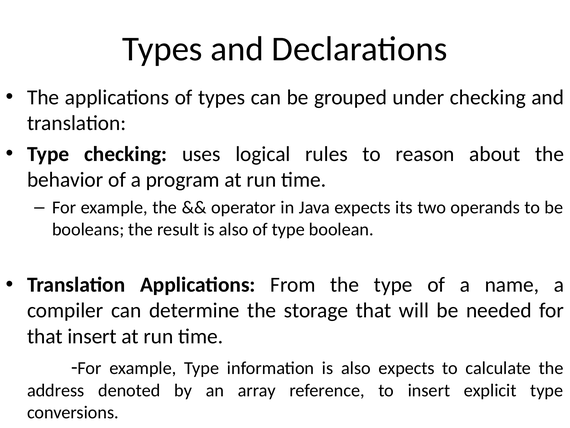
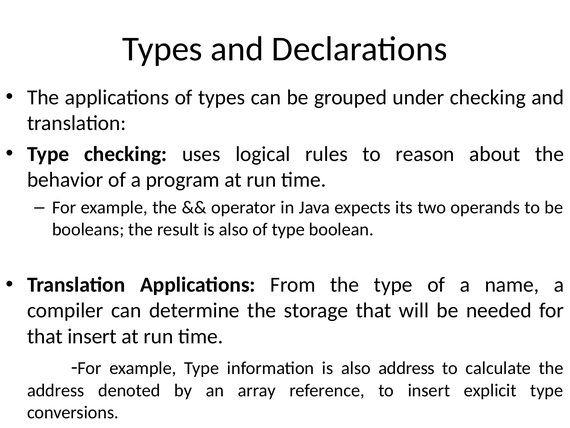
also expects: expects -> address
